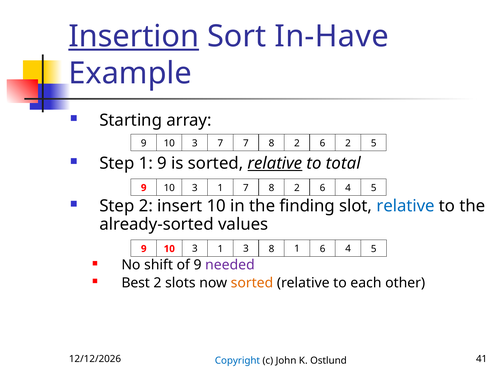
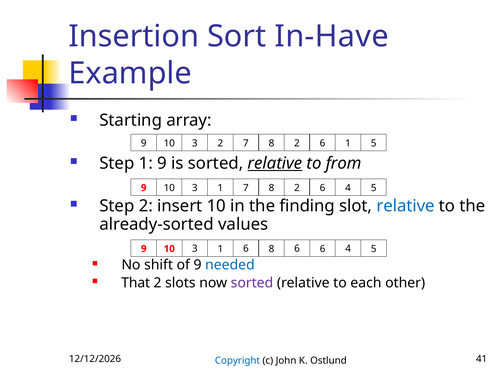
Insertion underline: present -> none
3 7: 7 -> 2
6 2: 2 -> 1
total: total -> from
1 3: 3 -> 6
8 1: 1 -> 6
needed colour: purple -> blue
Best: Best -> That
sorted at (252, 283) colour: orange -> purple
